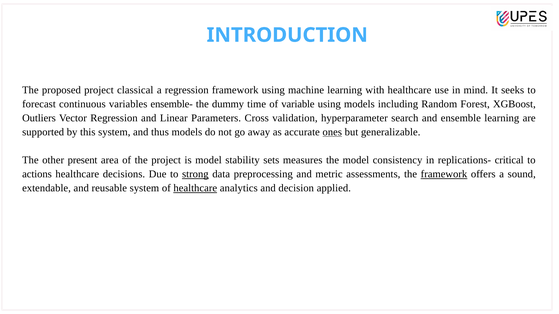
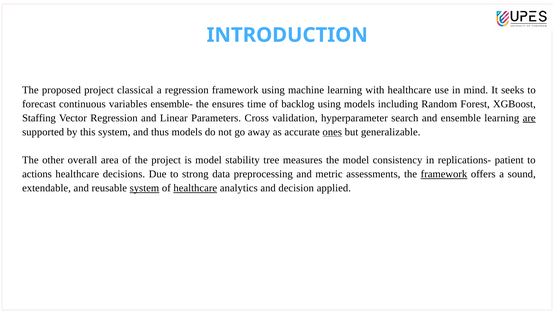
dummy: dummy -> ensures
variable: variable -> backlog
Outliers: Outliers -> Staffing
are underline: none -> present
present: present -> overall
sets: sets -> tree
critical: critical -> patient
strong underline: present -> none
system at (144, 188) underline: none -> present
